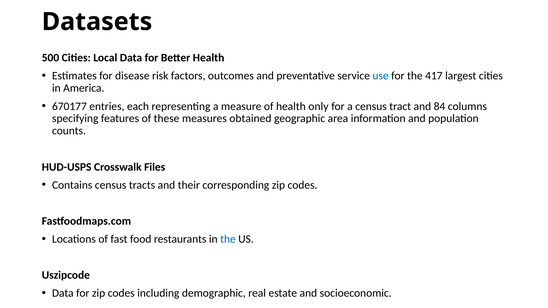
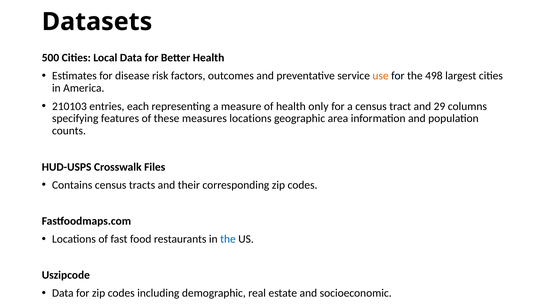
use colour: blue -> orange
417: 417 -> 498
670177: 670177 -> 210103
84: 84 -> 29
measures obtained: obtained -> locations
